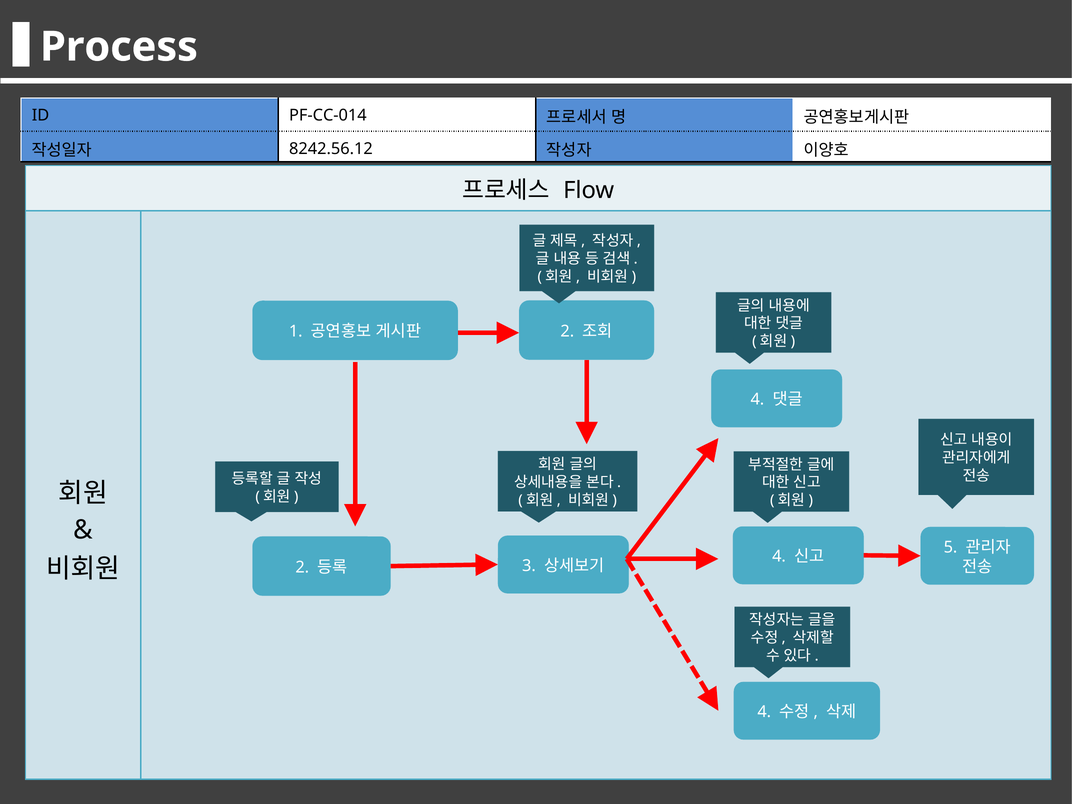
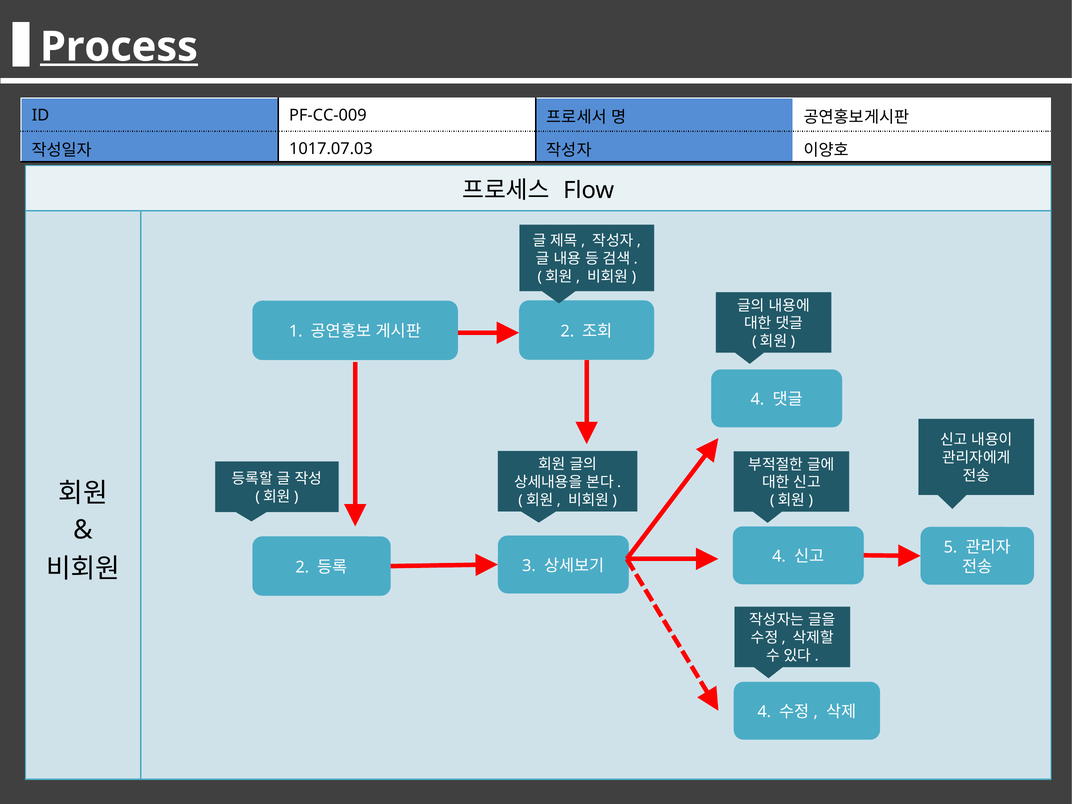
Process underline: none -> present
PF-CC-014: PF-CC-014 -> PF-CC-009
8242.56.12: 8242.56.12 -> 1017.07.03
